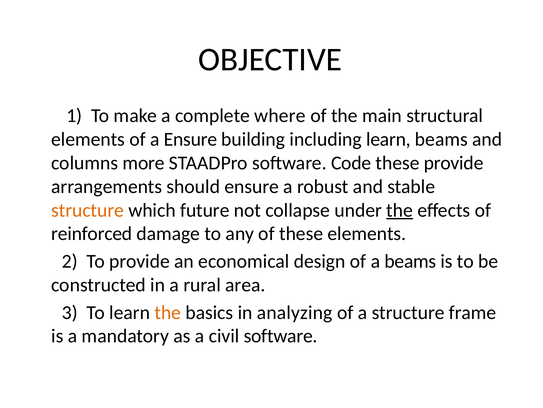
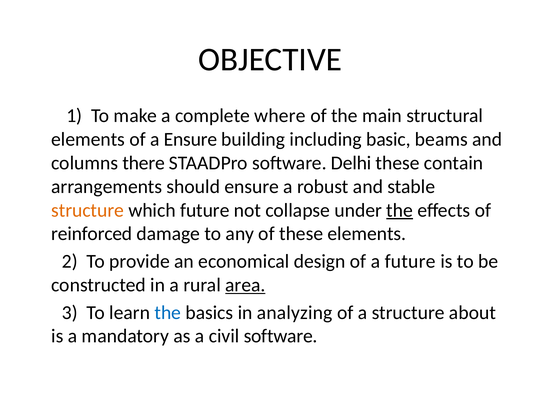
including learn: learn -> basic
more: more -> there
Code: Code -> Delhi
these provide: provide -> contain
a beams: beams -> future
area underline: none -> present
the at (168, 312) colour: orange -> blue
frame: frame -> about
